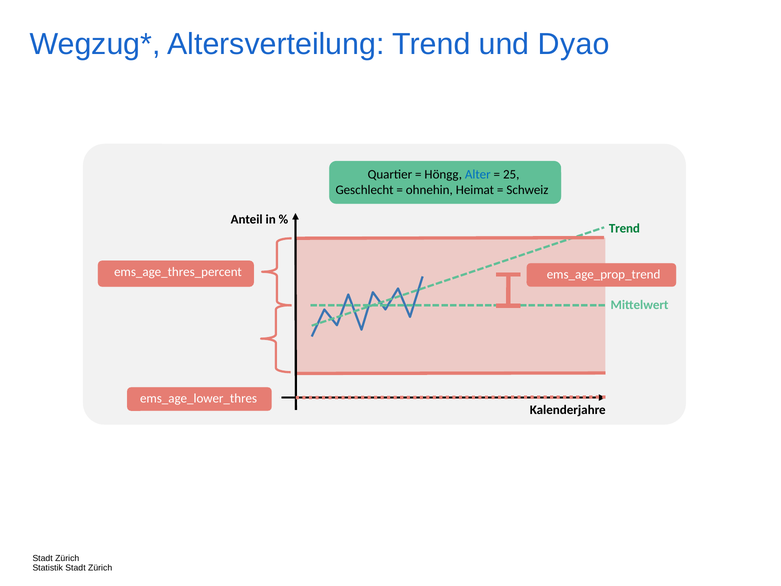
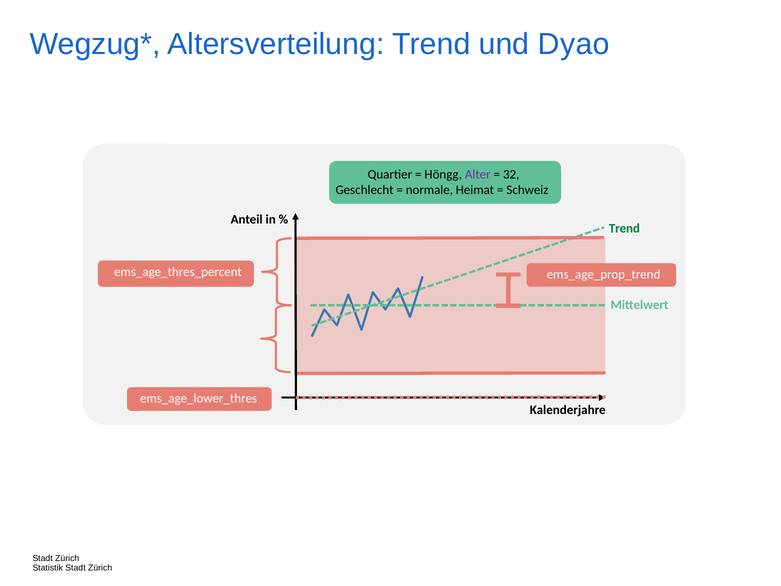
Alter colour: blue -> purple
25: 25 -> 32
ohnehin: ohnehin -> normale
